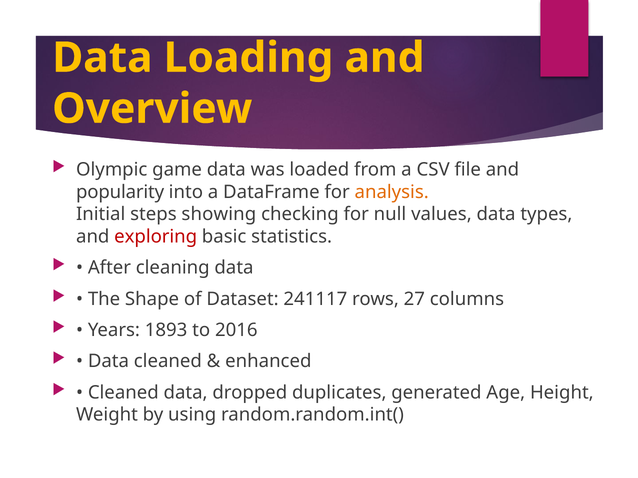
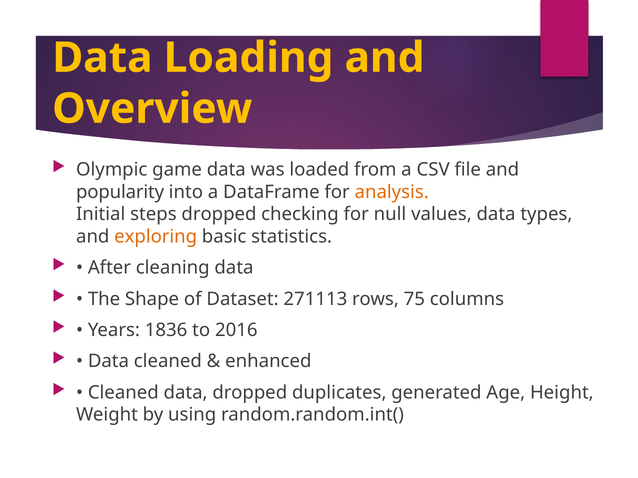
steps showing: showing -> dropped
exploring colour: red -> orange
241117: 241117 -> 271113
27: 27 -> 75
1893: 1893 -> 1836
